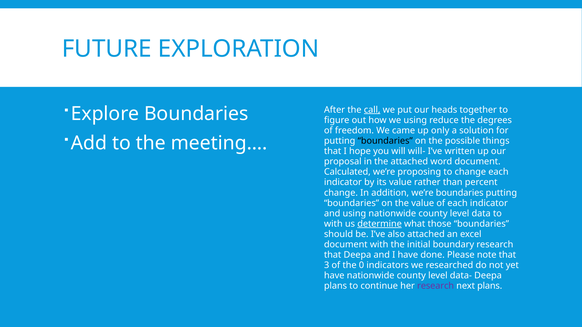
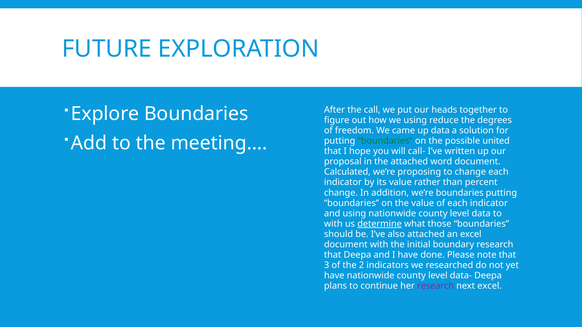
call underline: present -> none
up only: only -> data
boundaries at (385, 141) colour: black -> green
things: things -> united
will-: will- -> call-
0: 0 -> 2
next plans: plans -> excel
